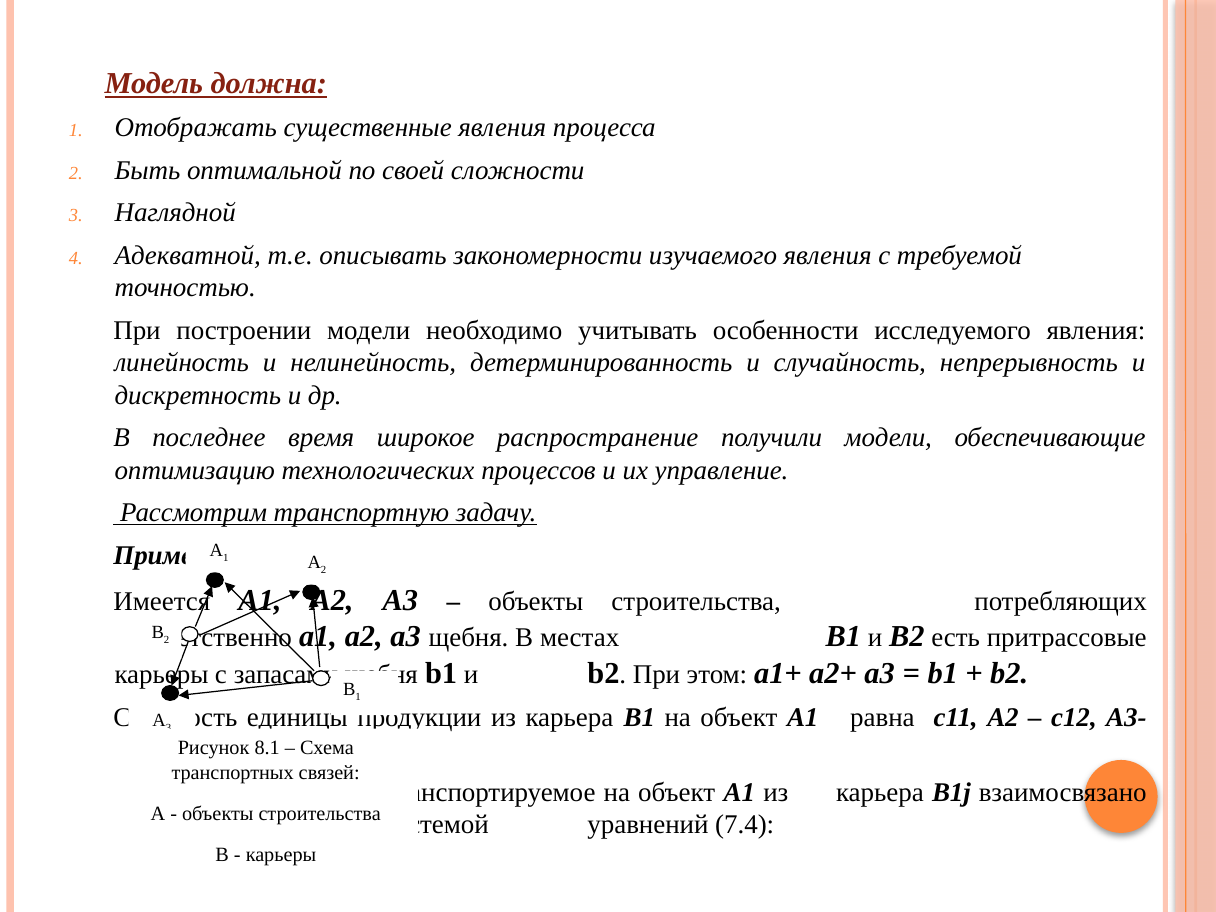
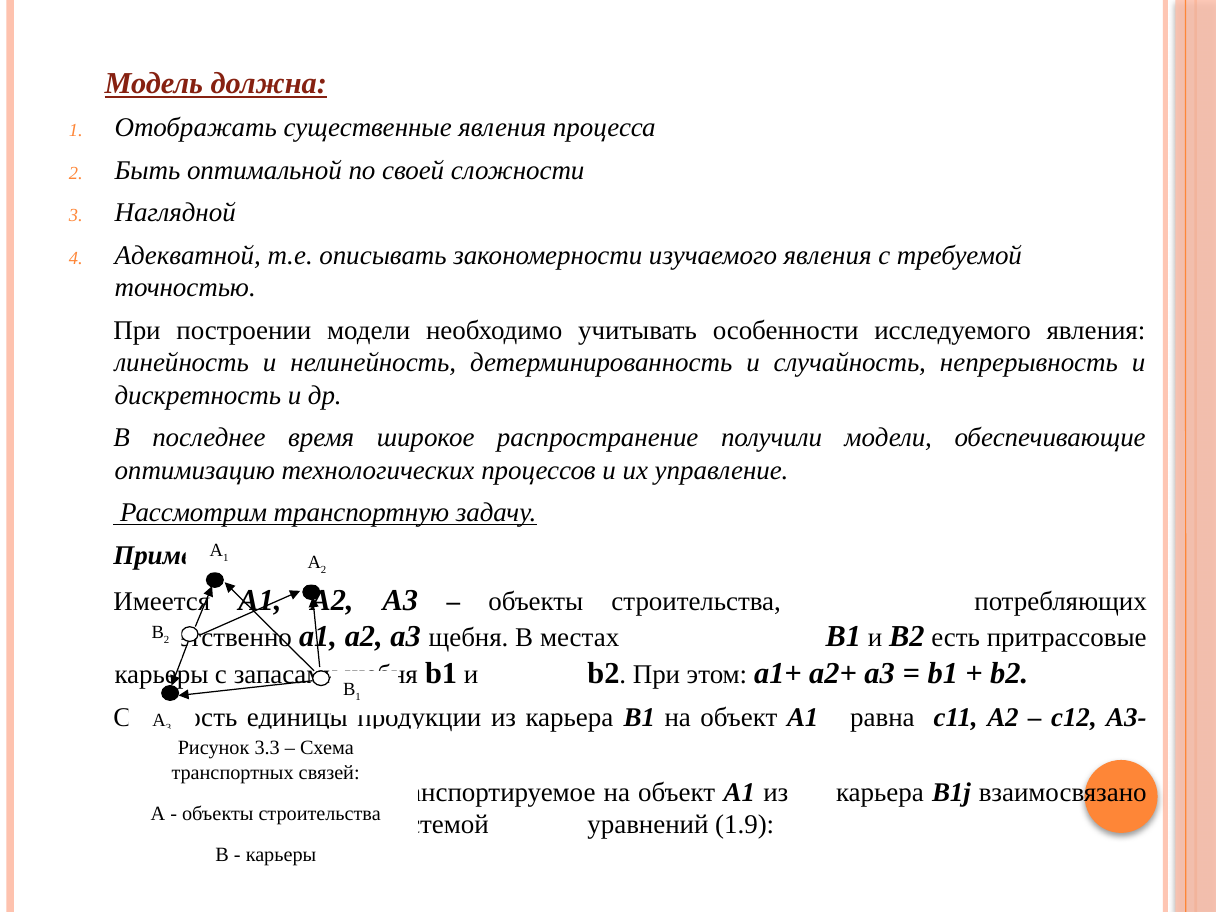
8.1: 8.1 -> 3.3
7.4: 7.4 -> 1.9
